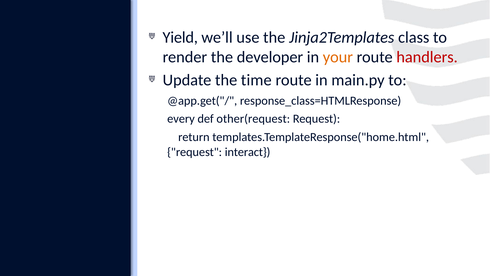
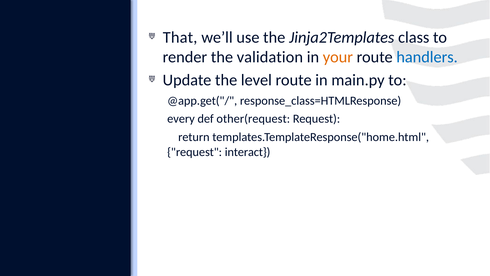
Yield: Yield -> That
developer: developer -> validation
handlers colour: red -> blue
time: time -> level
